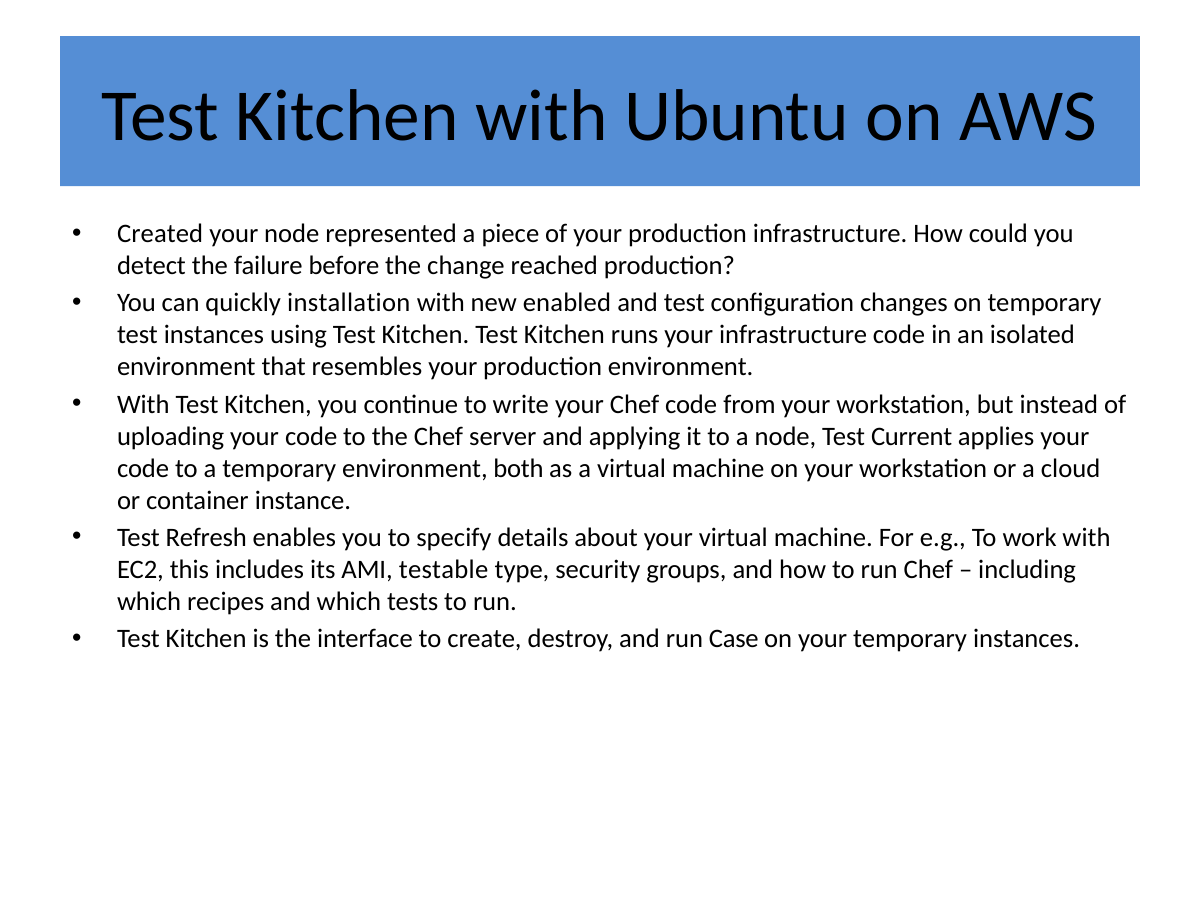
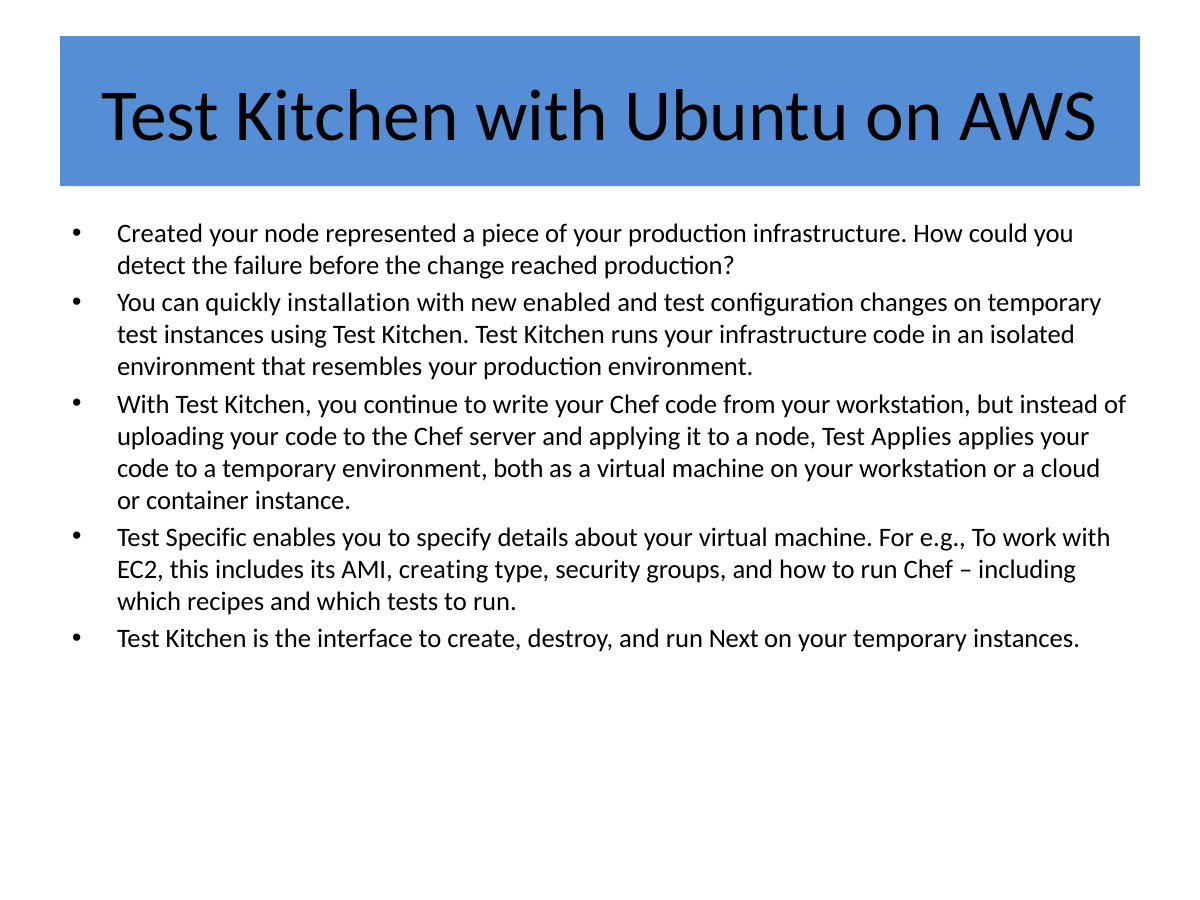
Test Current: Current -> Applies
Refresh: Refresh -> Specific
testable: testable -> creating
Case: Case -> Next
